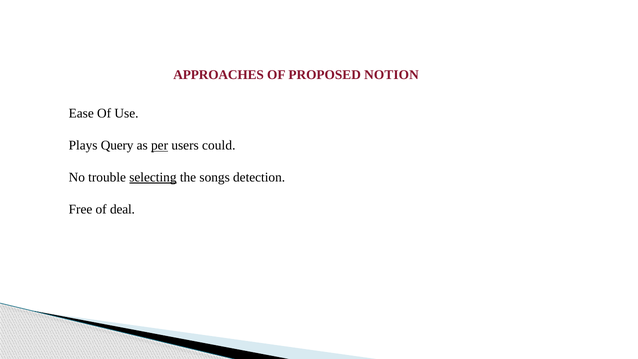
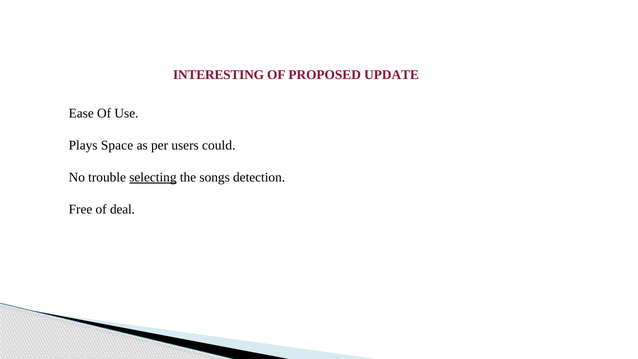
APPROACHES: APPROACHES -> INTERESTING
NOTION: NOTION -> UPDATE
Query: Query -> Space
per underline: present -> none
